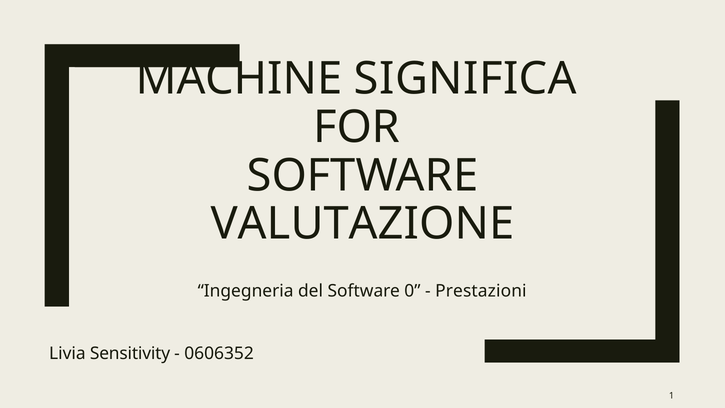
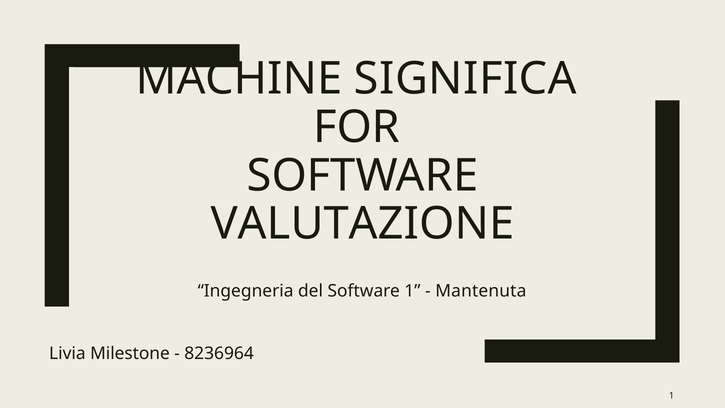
Software 0: 0 -> 1
Prestazioni: Prestazioni -> Mantenuta
Sensitivity: Sensitivity -> Milestone
0606352: 0606352 -> 8236964
